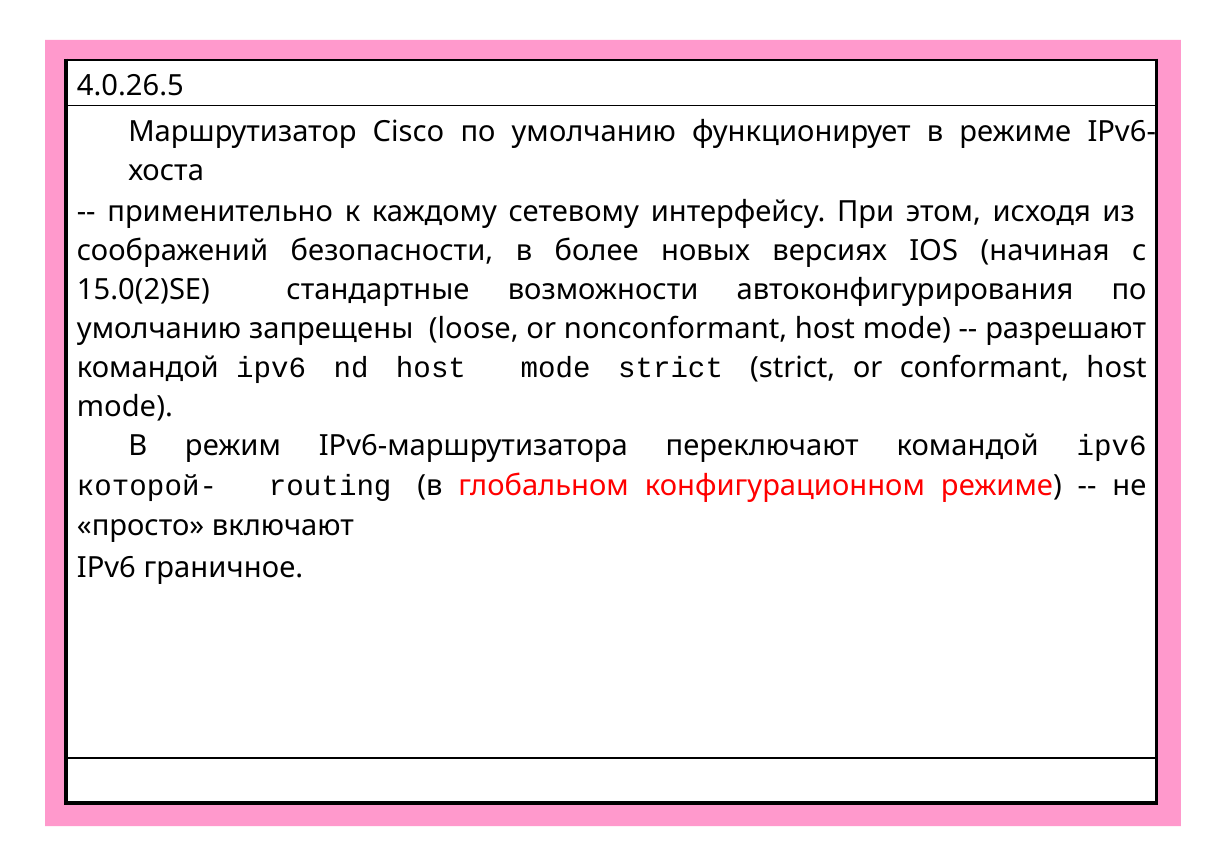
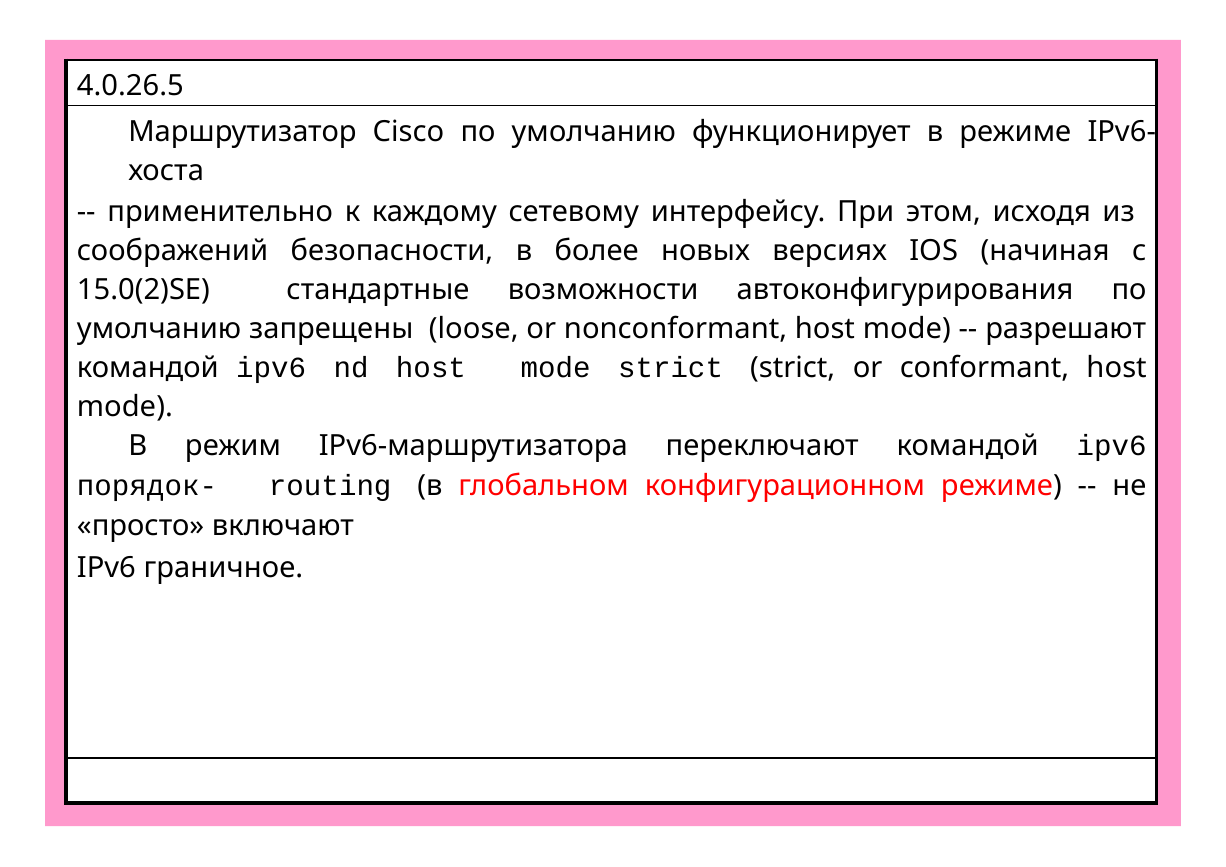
которой-: которой- -> порядок-
